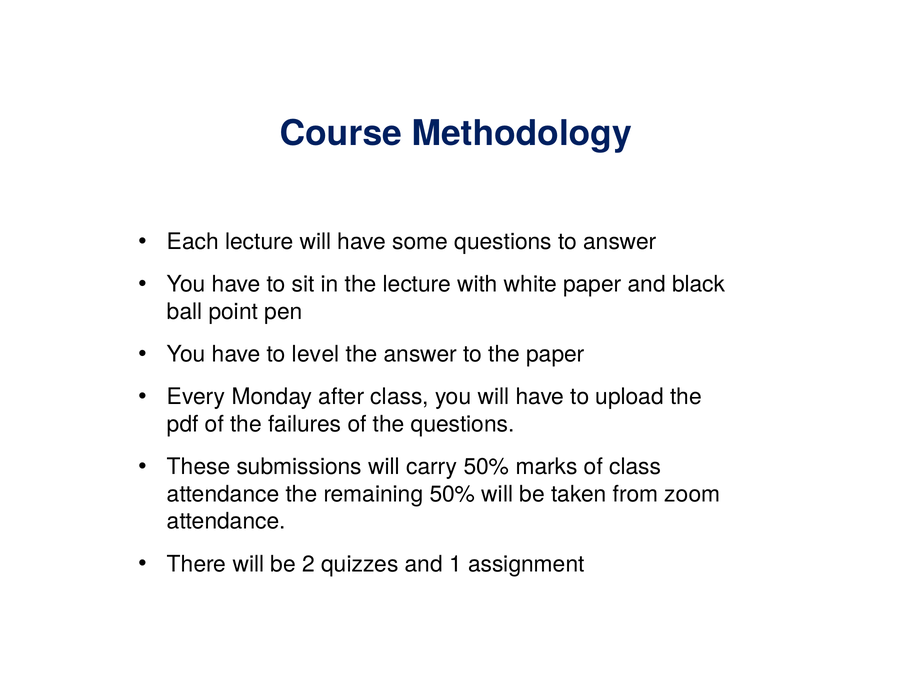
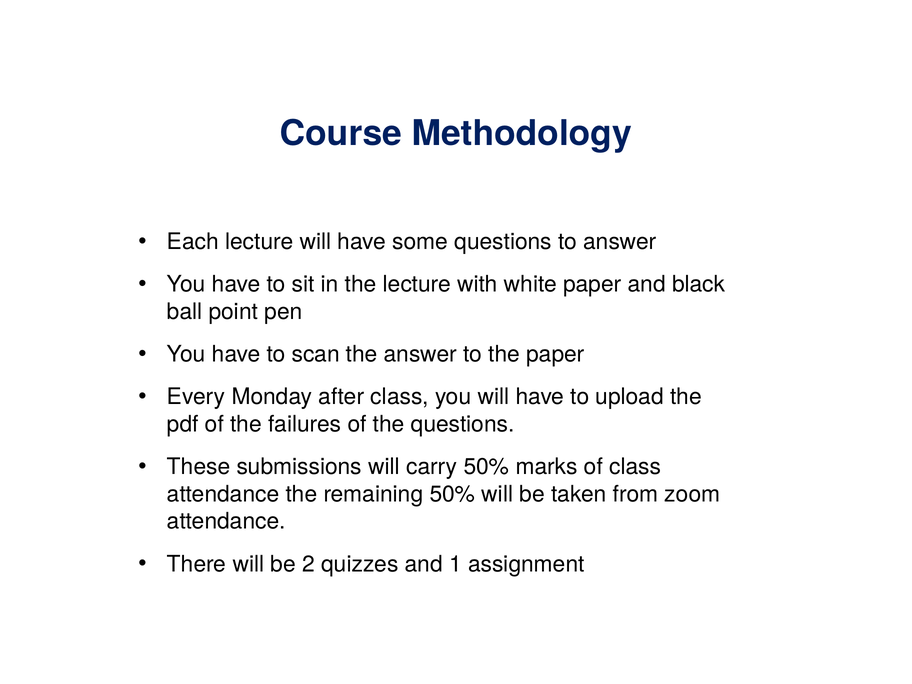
level: level -> scan
